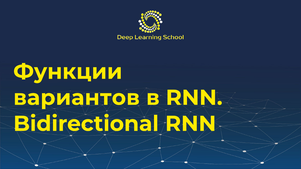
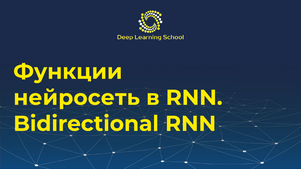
вариантов: вариантов -> нейросеть
